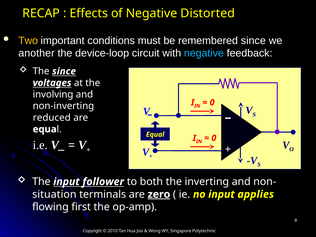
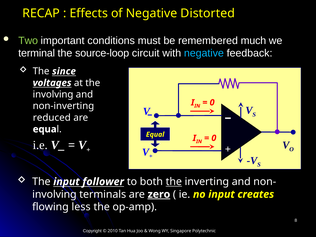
Two colour: yellow -> light green
remembered since: since -> much
another: another -> terminal
device-loop: device-loop -> source-loop
the at (174, 182) underline: none -> present
situation at (54, 194): situation -> involving
applies: applies -> creates
first: first -> less
